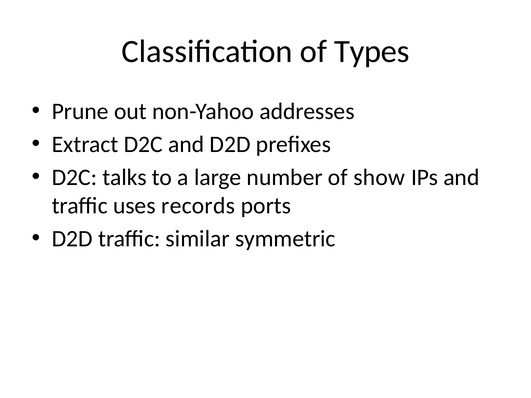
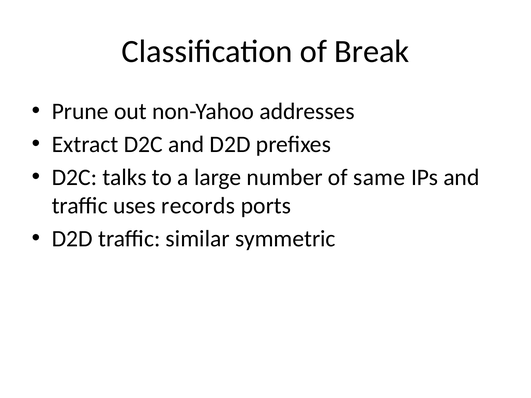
Types: Types -> Break
show: show -> same
